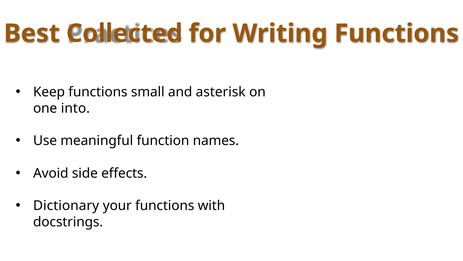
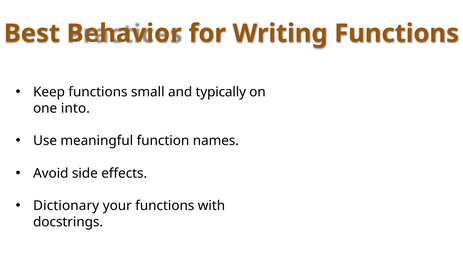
Collected: Collected -> Behavior
asterisk: asterisk -> typically
